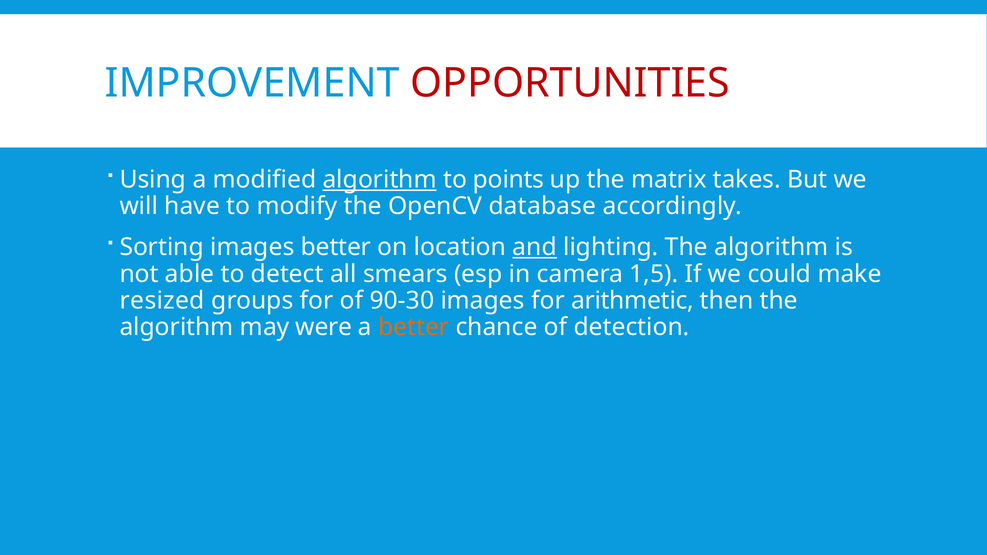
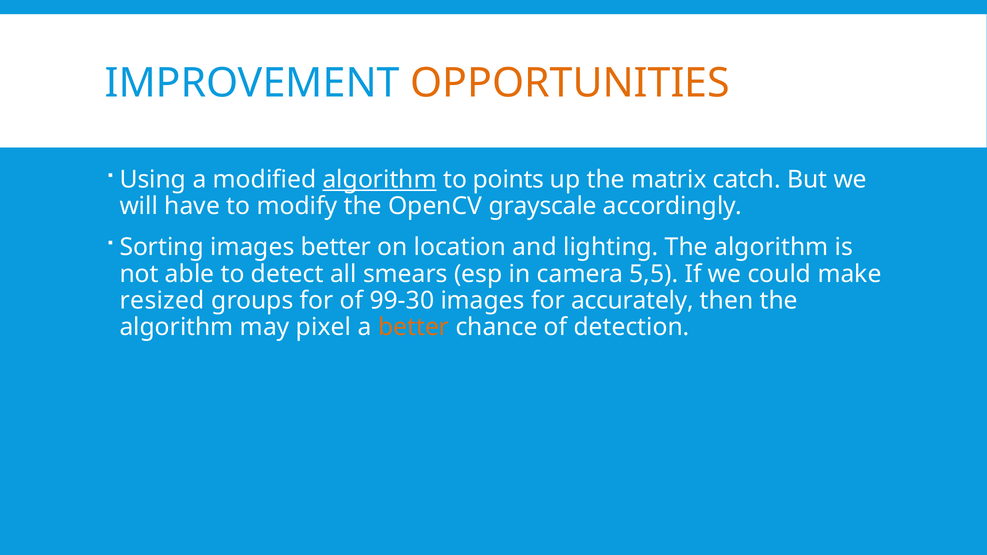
OPPORTUNITIES colour: red -> orange
takes: takes -> catch
database: database -> grayscale
and underline: present -> none
1,5: 1,5 -> 5,5
90-30: 90-30 -> 99-30
arithmetic: arithmetic -> accurately
were: were -> pixel
